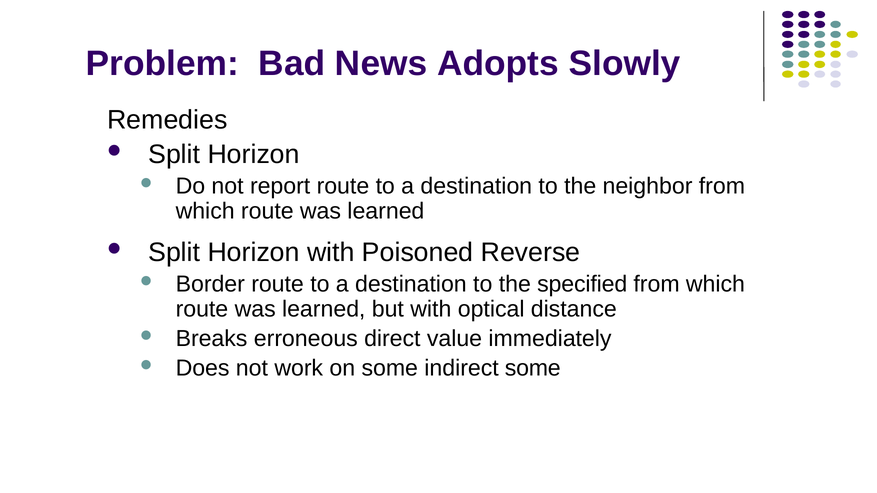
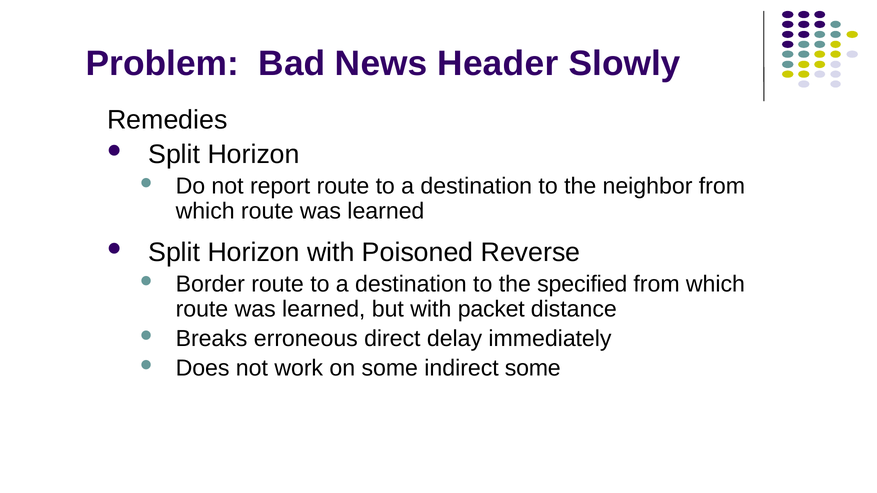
Adopts: Adopts -> Header
optical: optical -> packet
value: value -> delay
